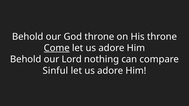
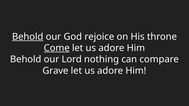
Behold at (28, 37) underline: none -> present
God throne: throne -> rejoice
Sinful: Sinful -> Grave
